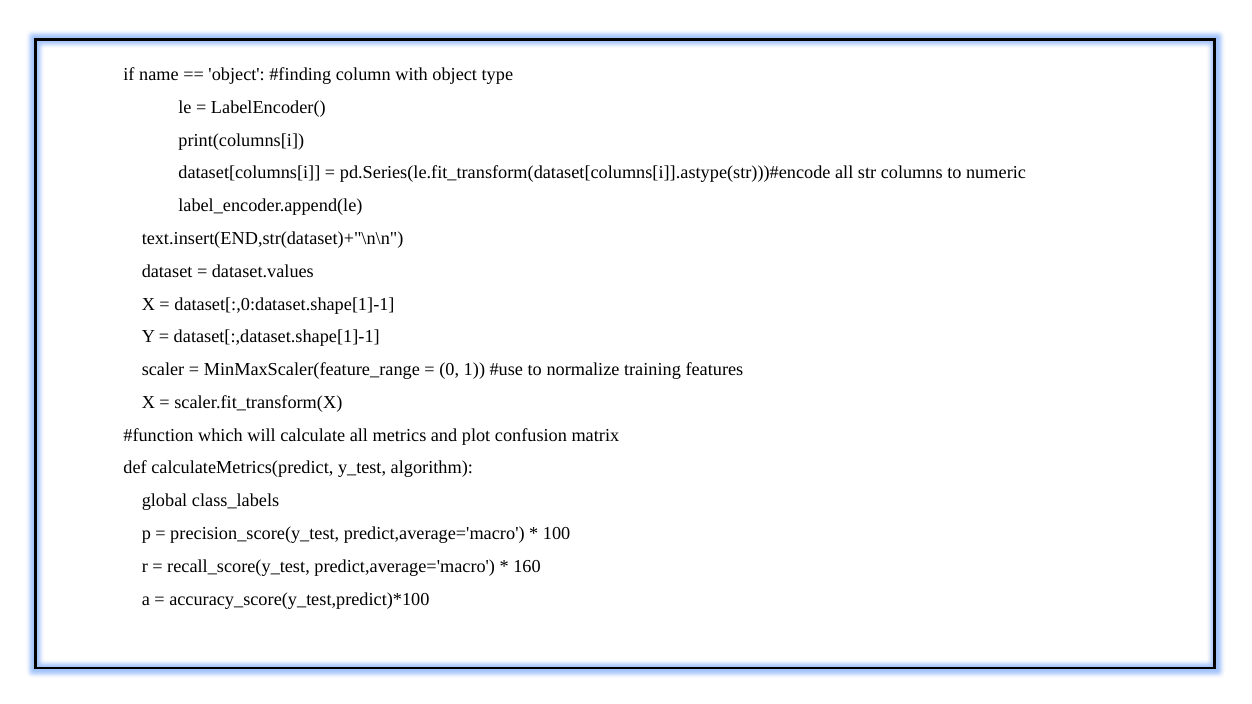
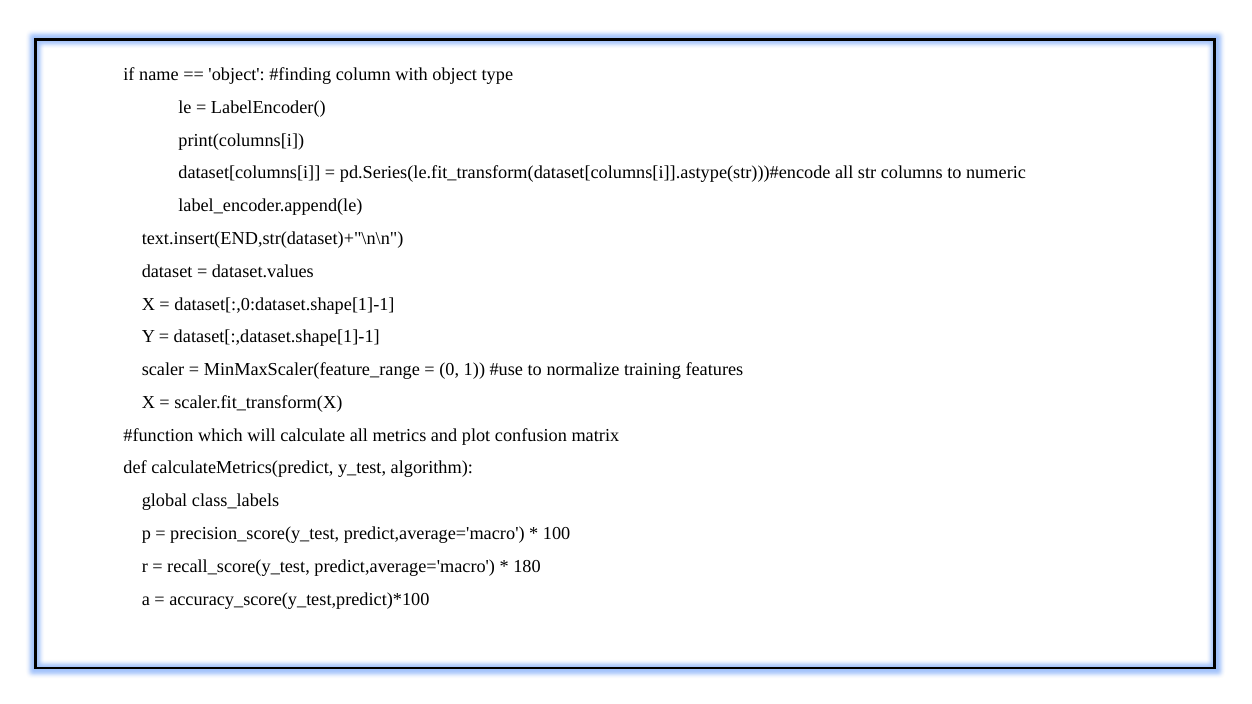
160: 160 -> 180
